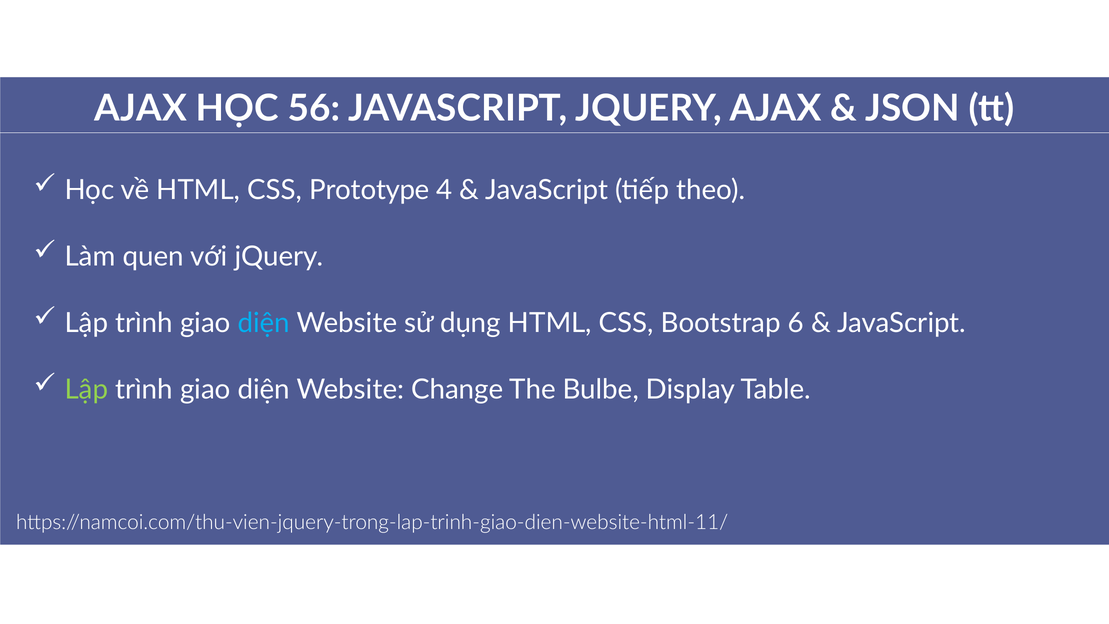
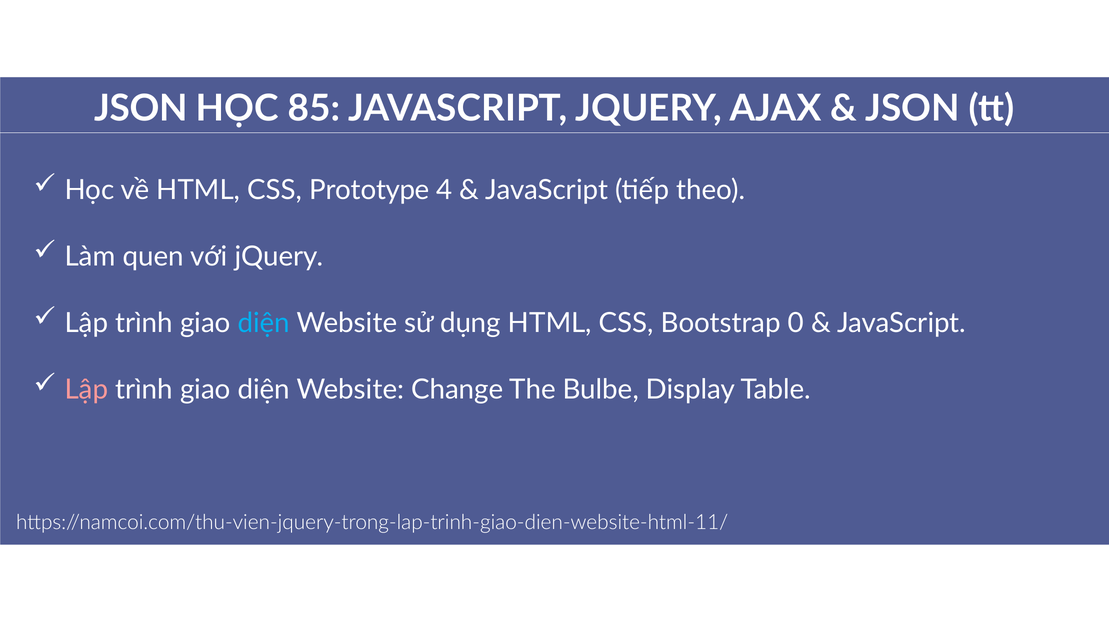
AJAX at (141, 108): AJAX -> JSON
56: 56 -> 85
6: 6 -> 0
Lập at (87, 390) colour: light green -> pink
